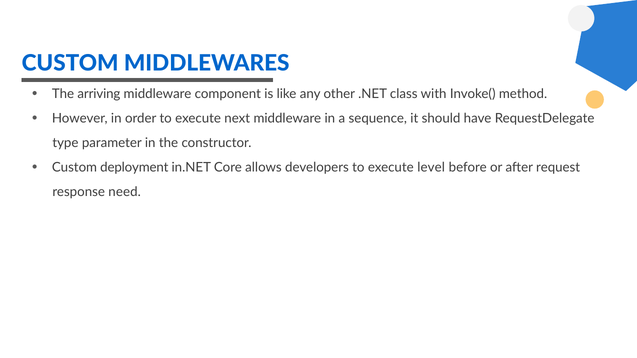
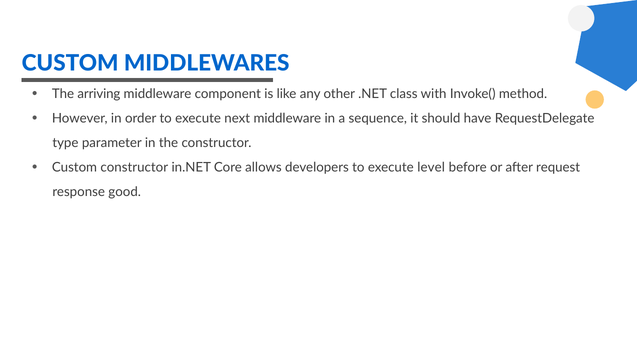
Custom deployment: deployment -> constructor
need: need -> good
